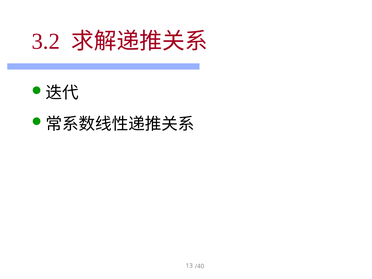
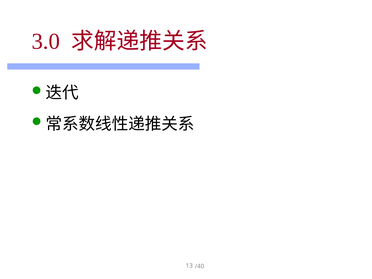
3.2: 3.2 -> 3.0
